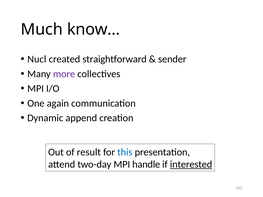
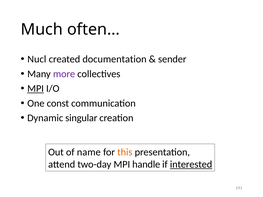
know…: know… -> often…
straightforward: straightforward -> documentation
MPI at (36, 89) underline: none -> present
again: again -> const
append: append -> singular
result: result -> name
this colour: blue -> orange
